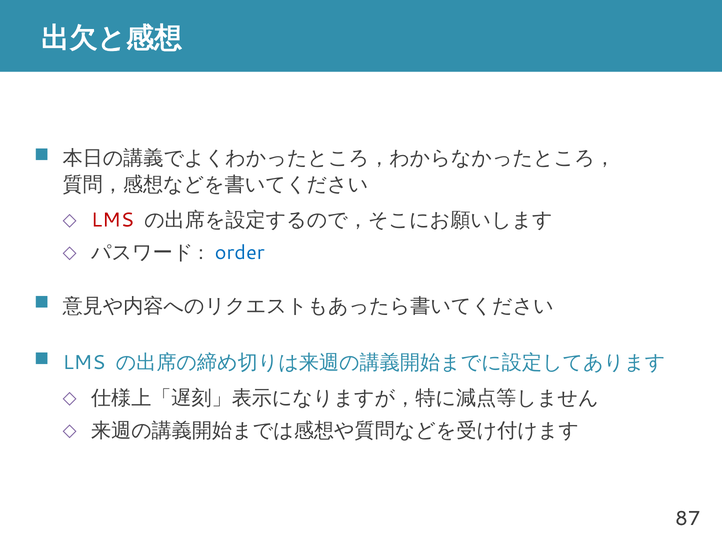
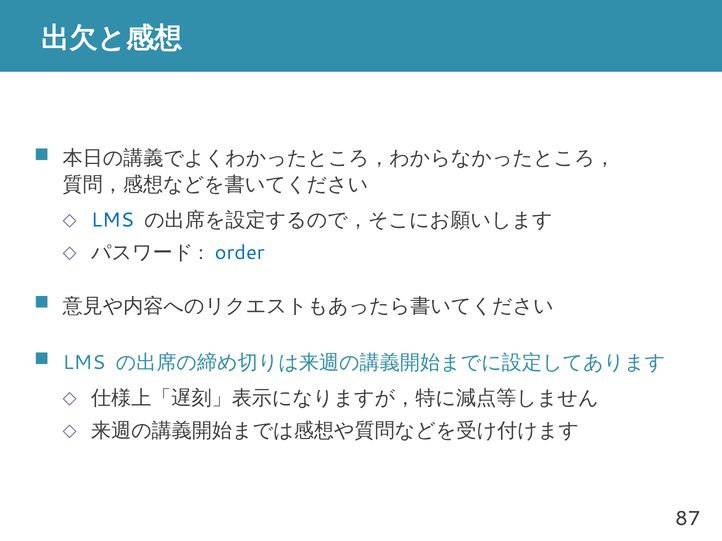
LMS at (113, 220) colour: red -> blue
